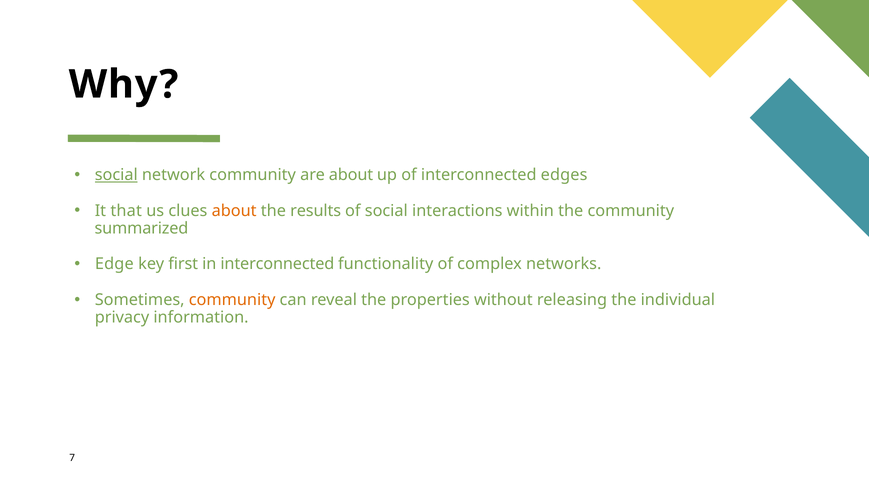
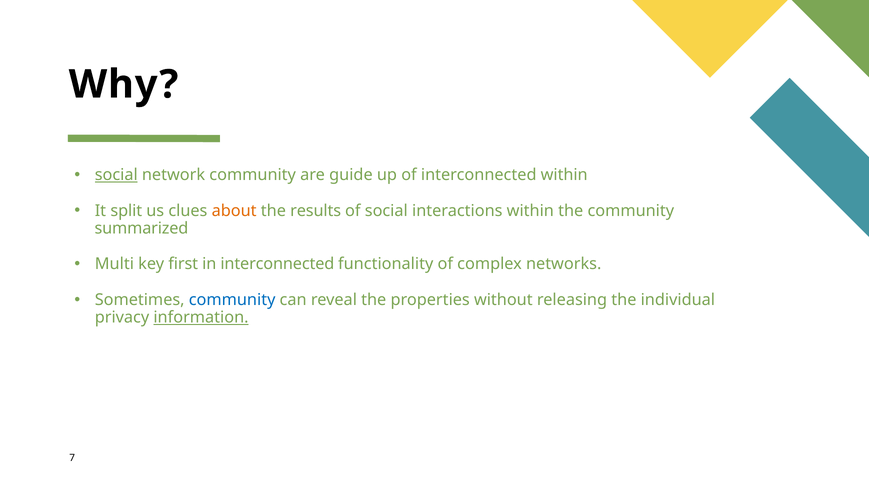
are about: about -> guide
interconnected edges: edges -> within
that: that -> split
Edge: Edge -> Multi
community at (232, 300) colour: orange -> blue
information underline: none -> present
